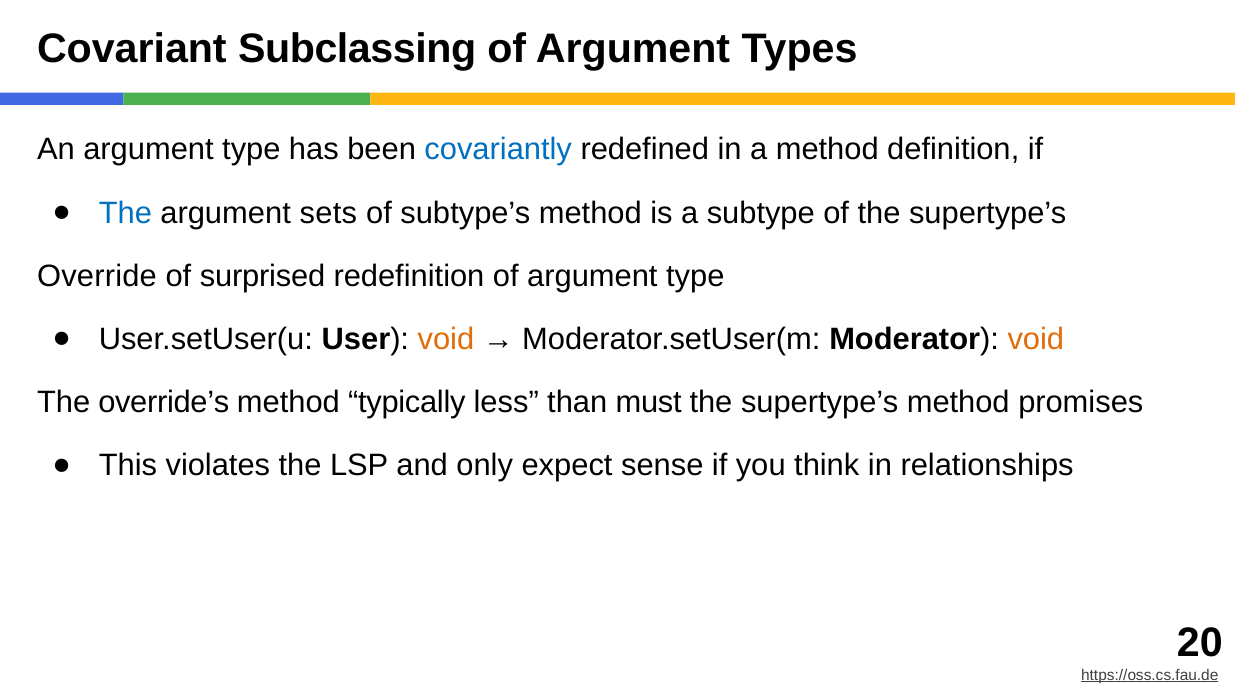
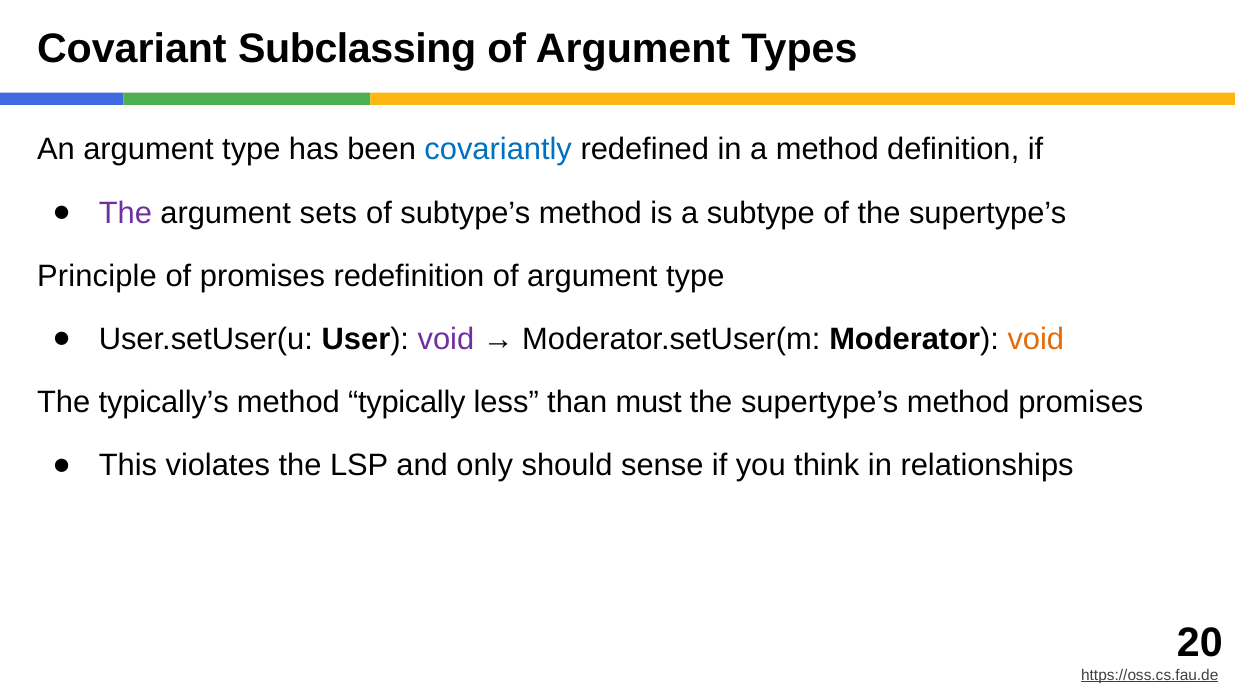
The at (125, 213) colour: blue -> purple
Override: Override -> Principle
of surprised: surprised -> promises
void at (446, 339) colour: orange -> purple
override’s: override’s -> typically’s
expect: expect -> should
